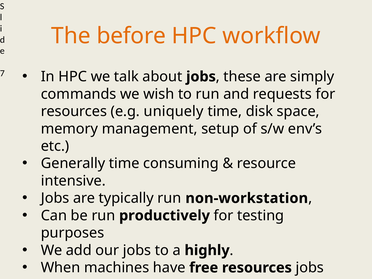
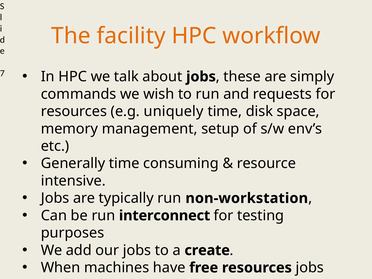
before: before -> facility
productively: productively -> interconnect
highly: highly -> create
